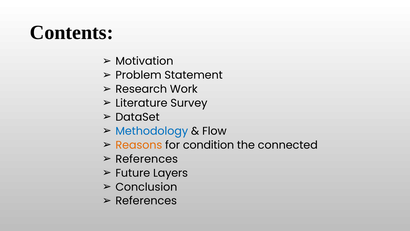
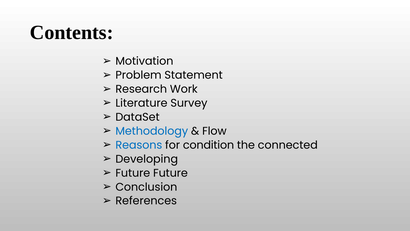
Reasons colour: orange -> blue
References at (147, 159): References -> Developing
Future Layers: Layers -> Future
